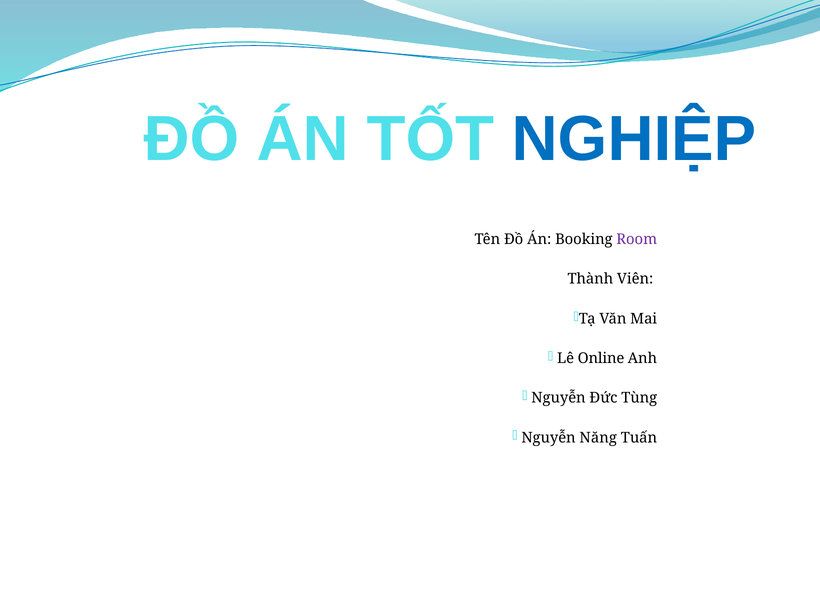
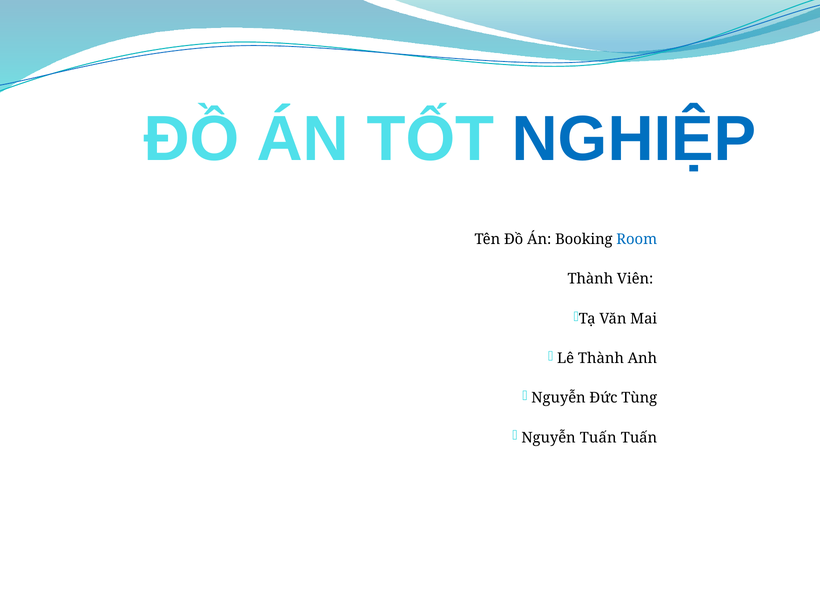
Room colour: purple -> blue
Lê Online: Online -> Thành
Nguyễn Năng: Năng -> Tuấn
